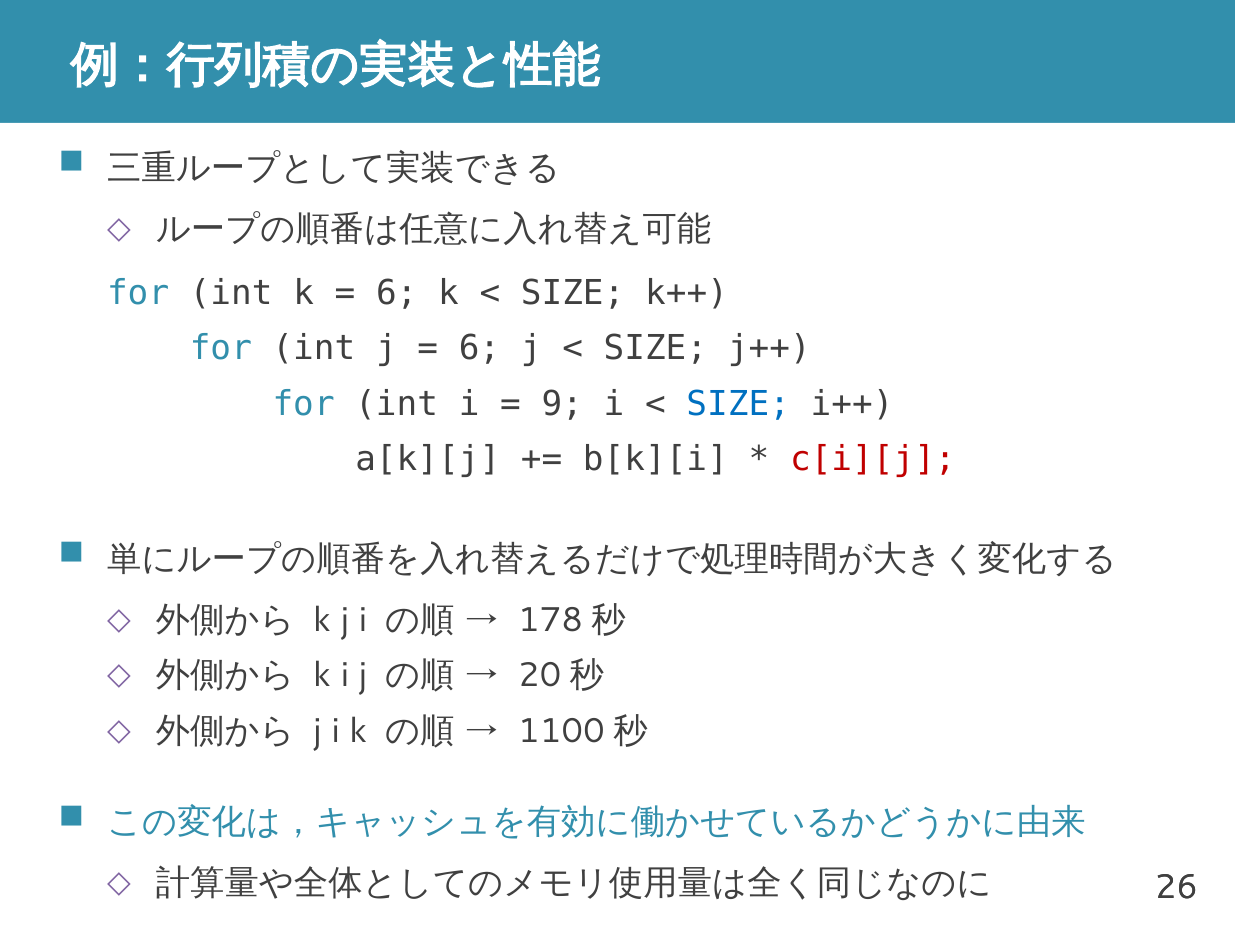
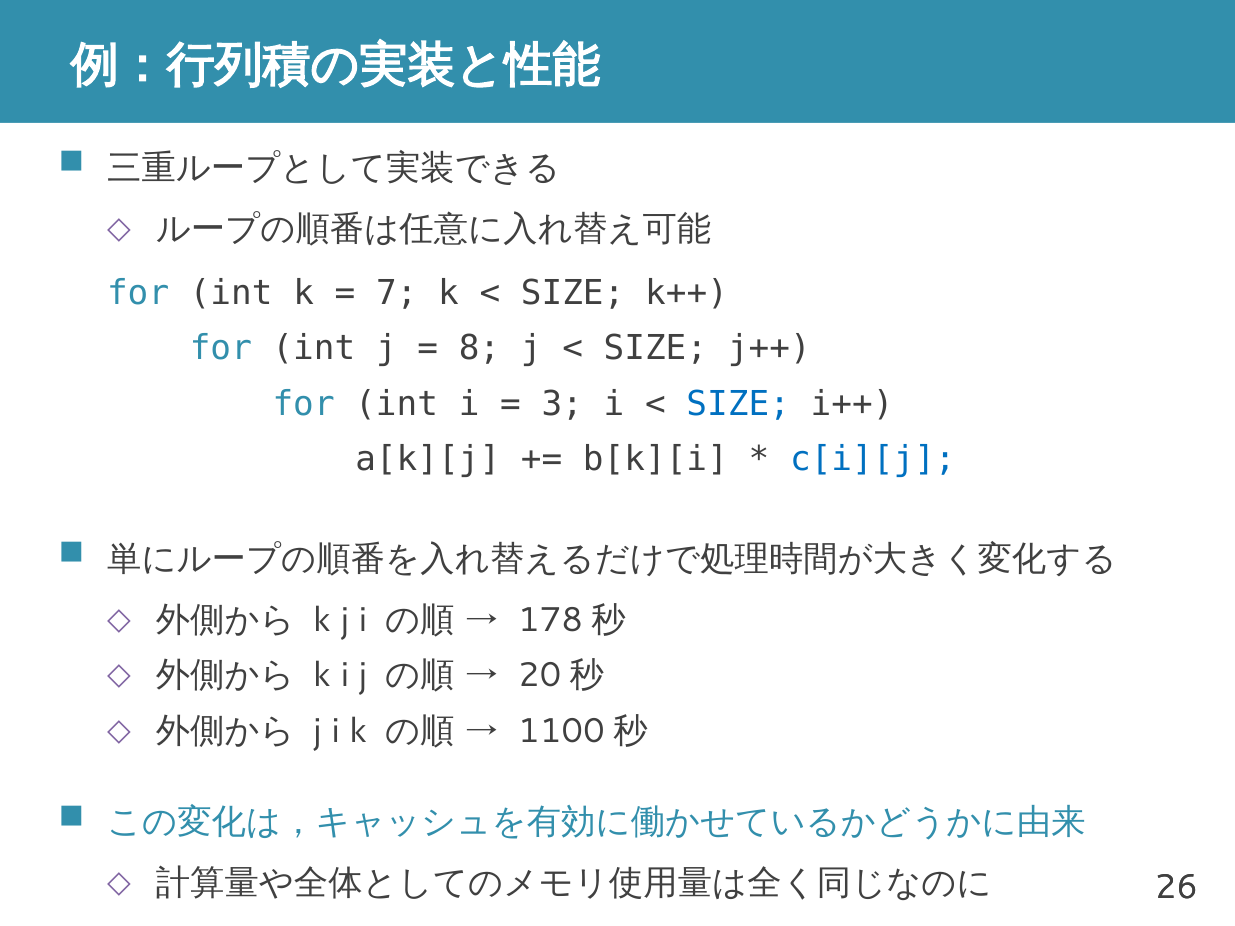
6 at (397, 293): 6 -> 7
6 at (479, 349): 6 -> 8
9: 9 -> 3
c[i][j colour: red -> blue
